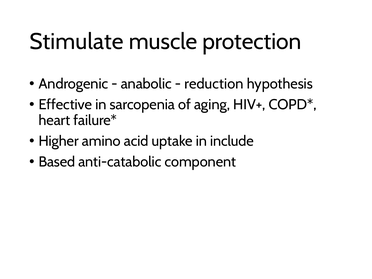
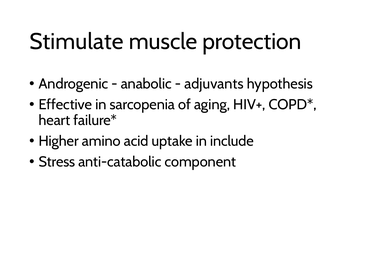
reduction: reduction -> adjuvants
Based: Based -> Stress
